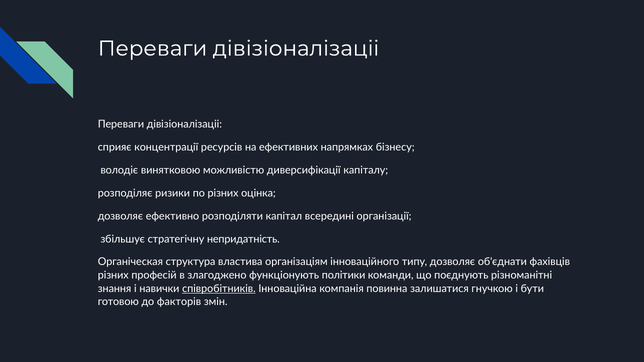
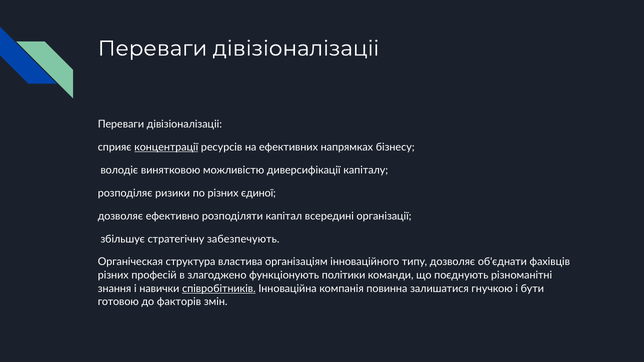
концентрації underline: none -> present
оцінка: оцінка -> єдиної
непридатність: непридатність -> забезпечують
